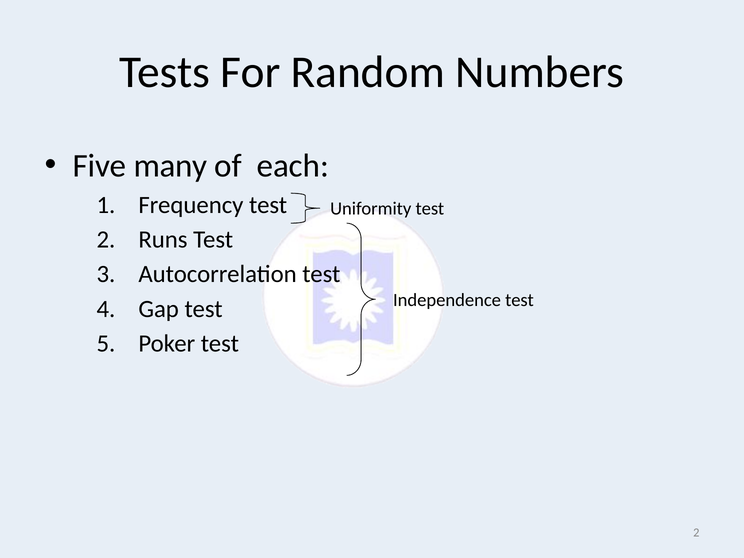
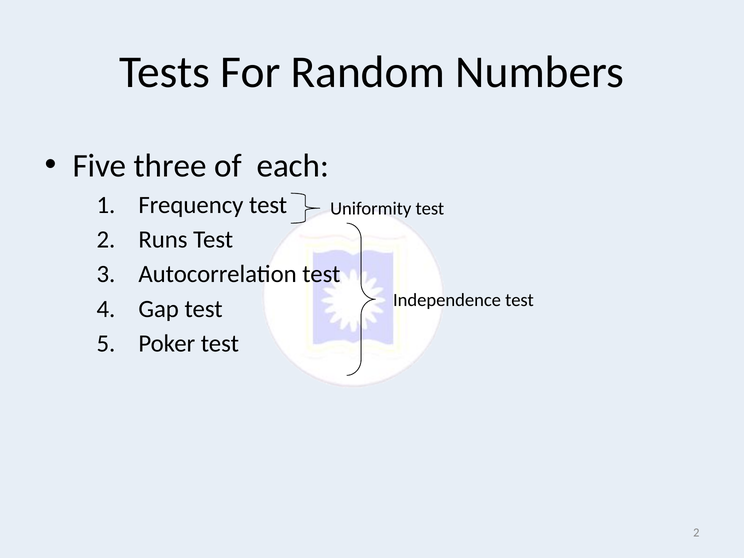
many: many -> three
